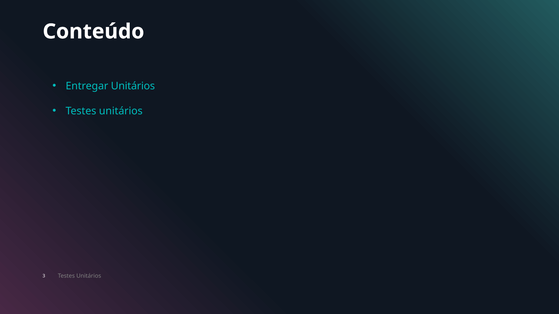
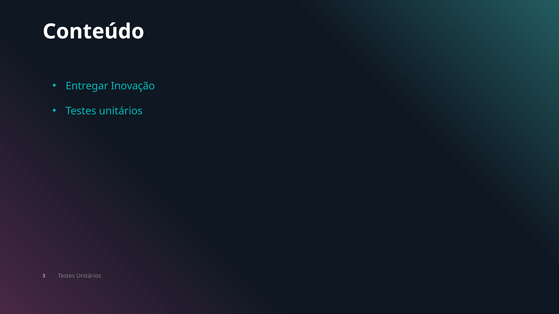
Entregar Unitários: Unitários -> Inovação
